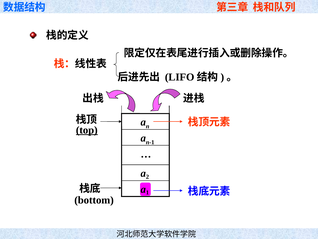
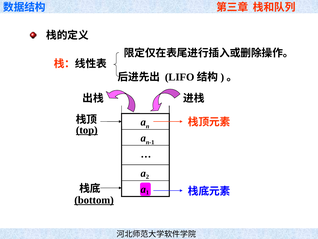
bottom underline: none -> present
